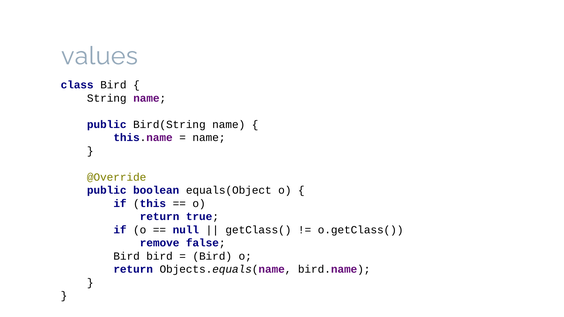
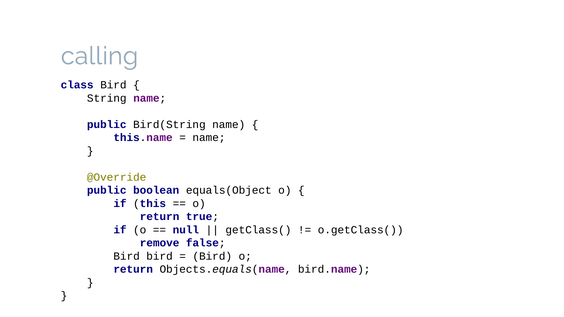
values: values -> calling
